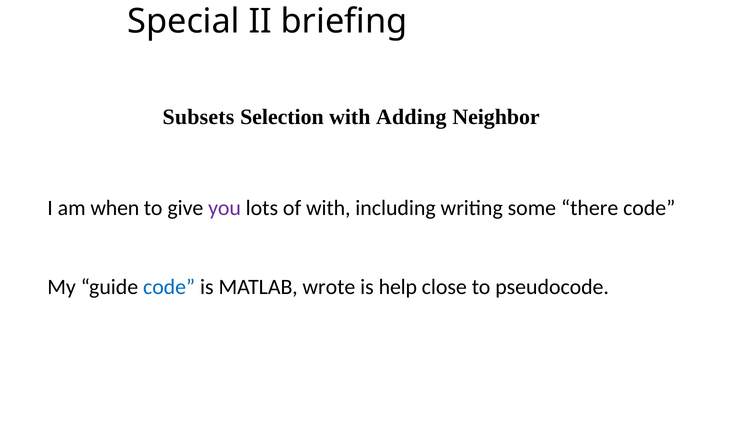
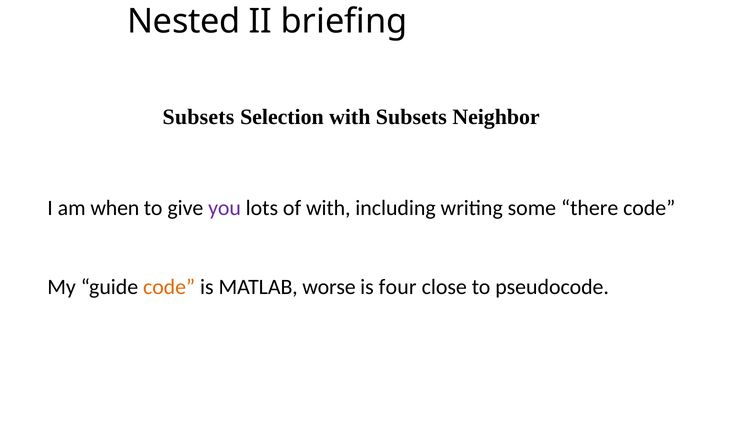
Special: Special -> Nested
with Adding: Adding -> Subsets
code at (169, 287) colour: blue -> orange
wrote: wrote -> worse
help: help -> four
